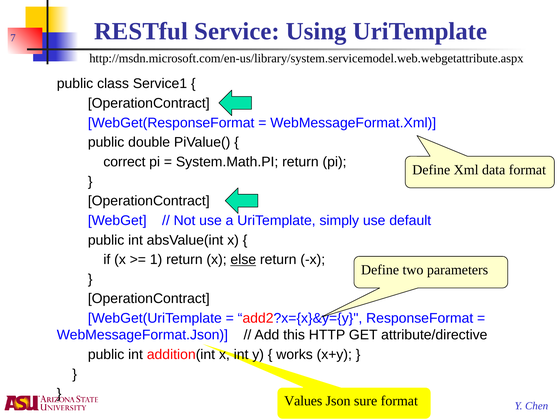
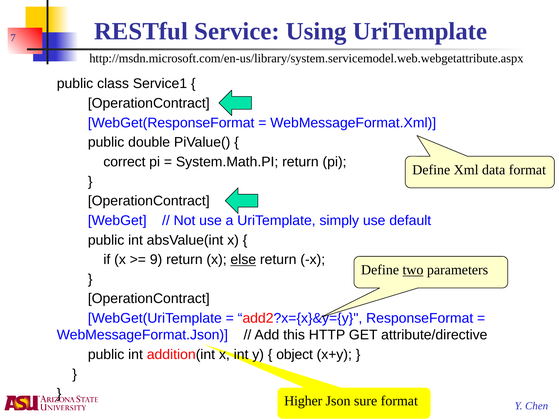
1: 1 -> 9
two underline: none -> present
works: works -> object
Values: Values -> Higher
